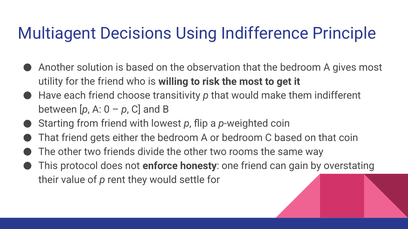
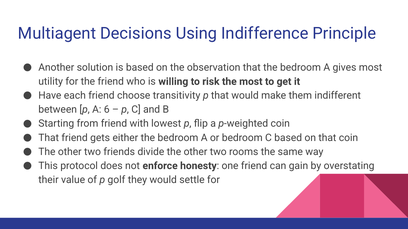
0: 0 -> 6
rent: rent -> golf
